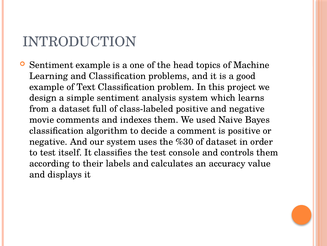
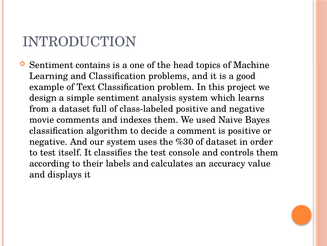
Sentiment example: example -> contains
